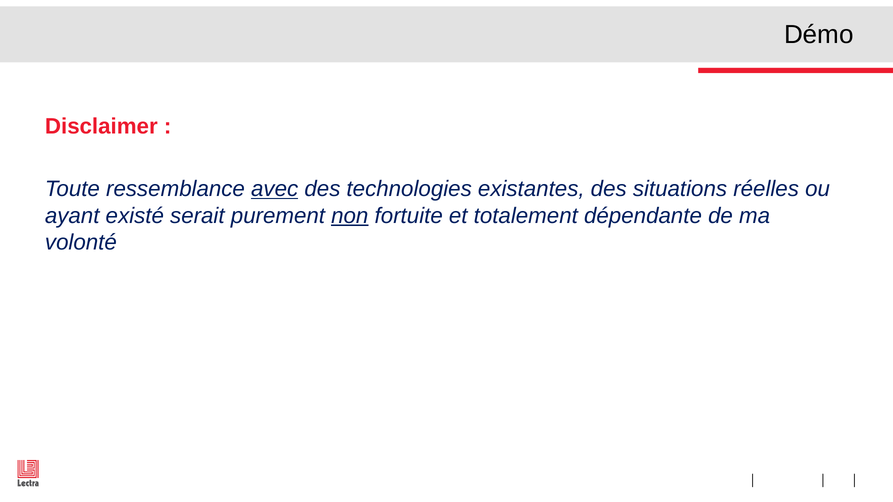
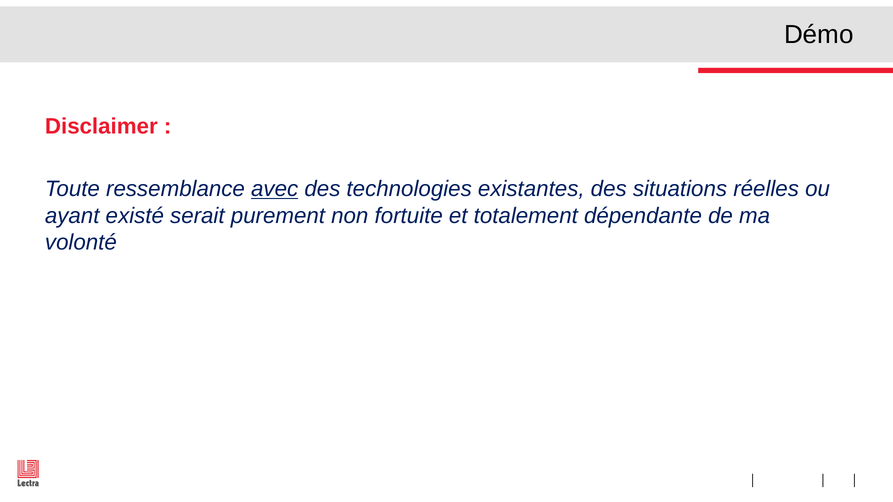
non underline: present -> none
